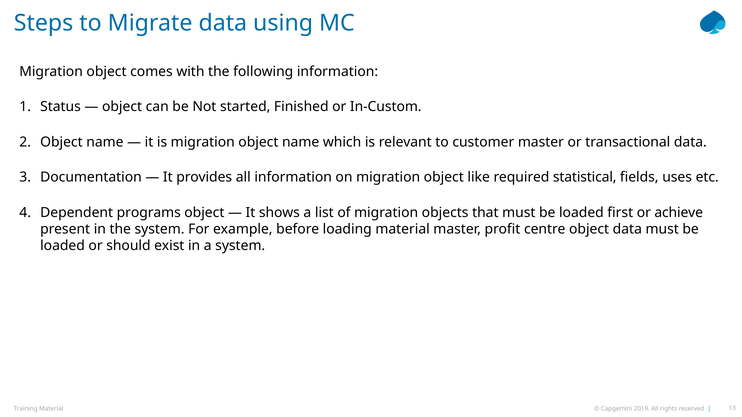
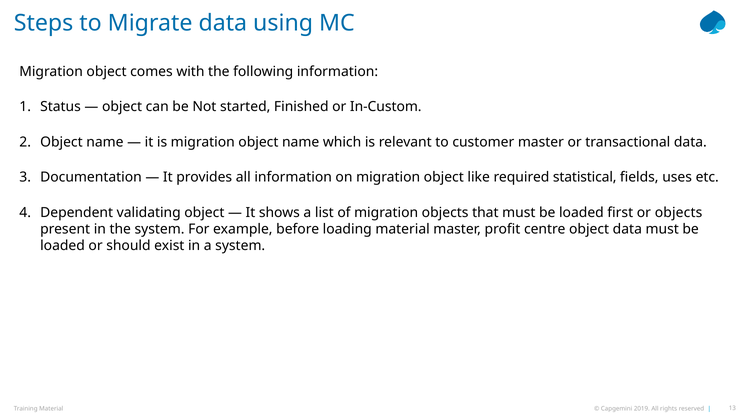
programs: programs -> validating
or achieve: achieve -> objects
